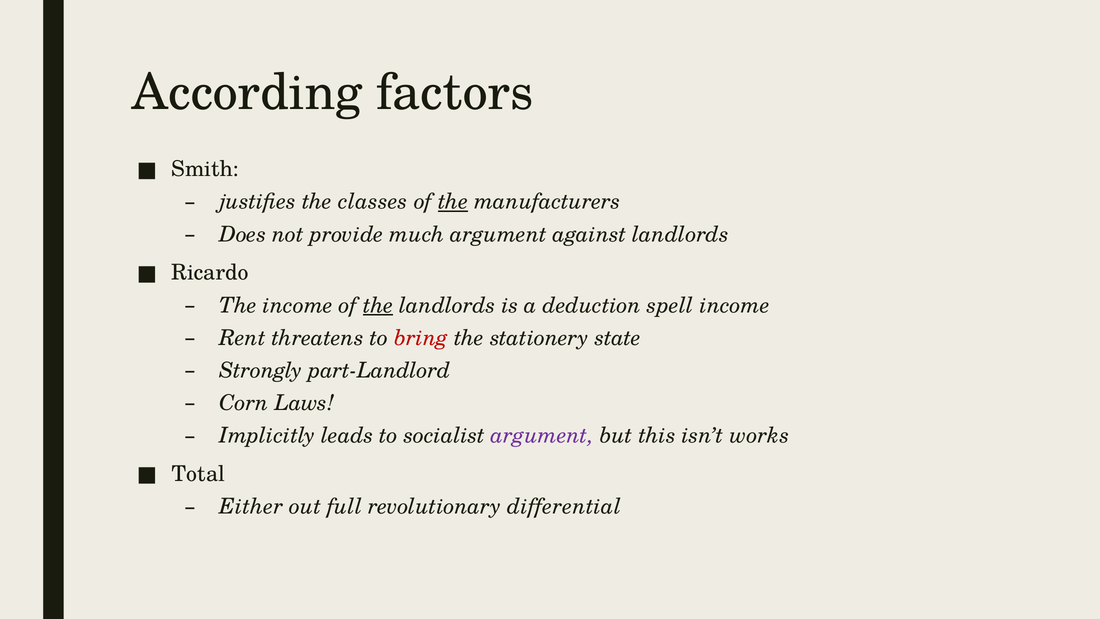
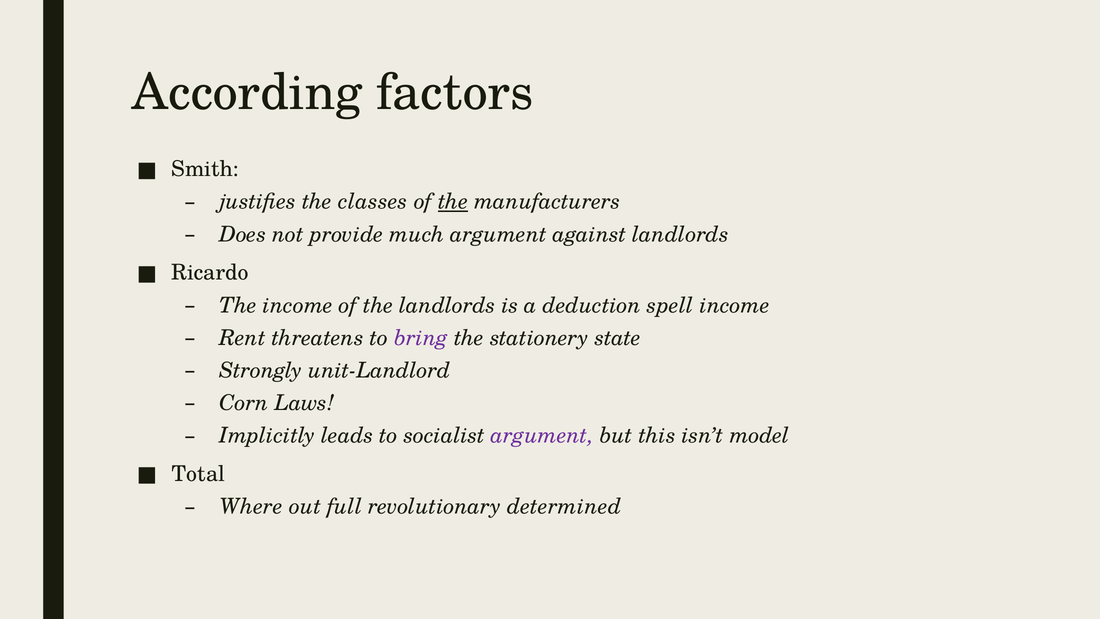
the at (378, 305) underline: present -> none
bring colour: red -> purple
part-Landlord: part-Landlord -> unit-Landlord
works: works -> model
Either: Either -> Where
differential: differential -> determined
